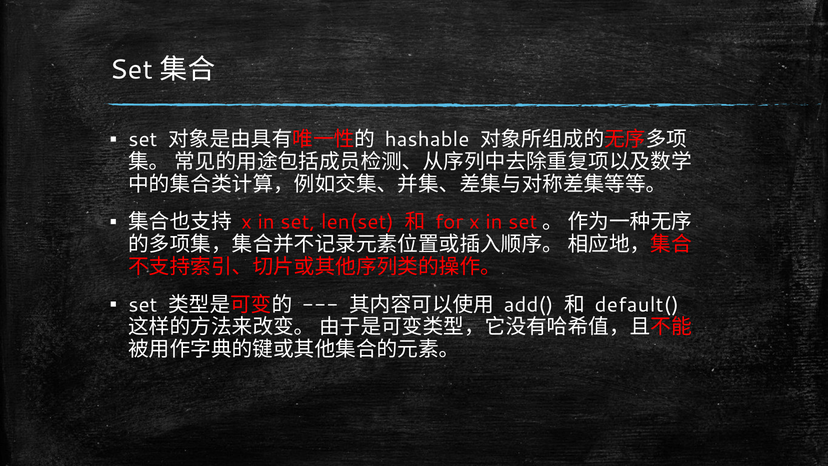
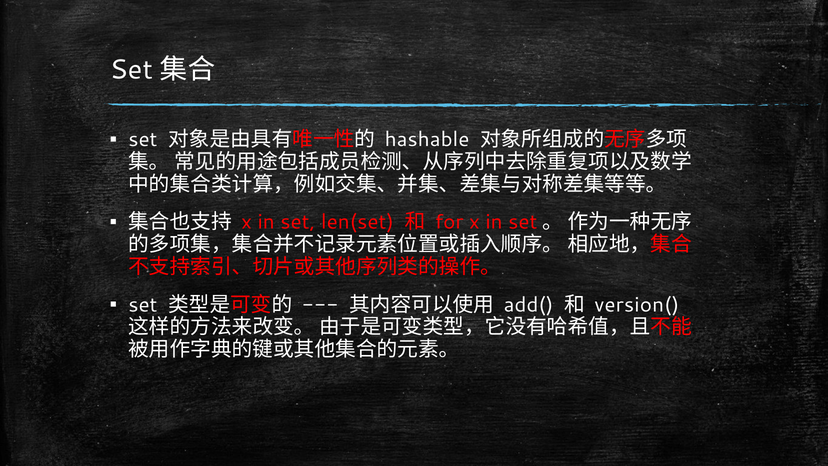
default(: default( -> version(
